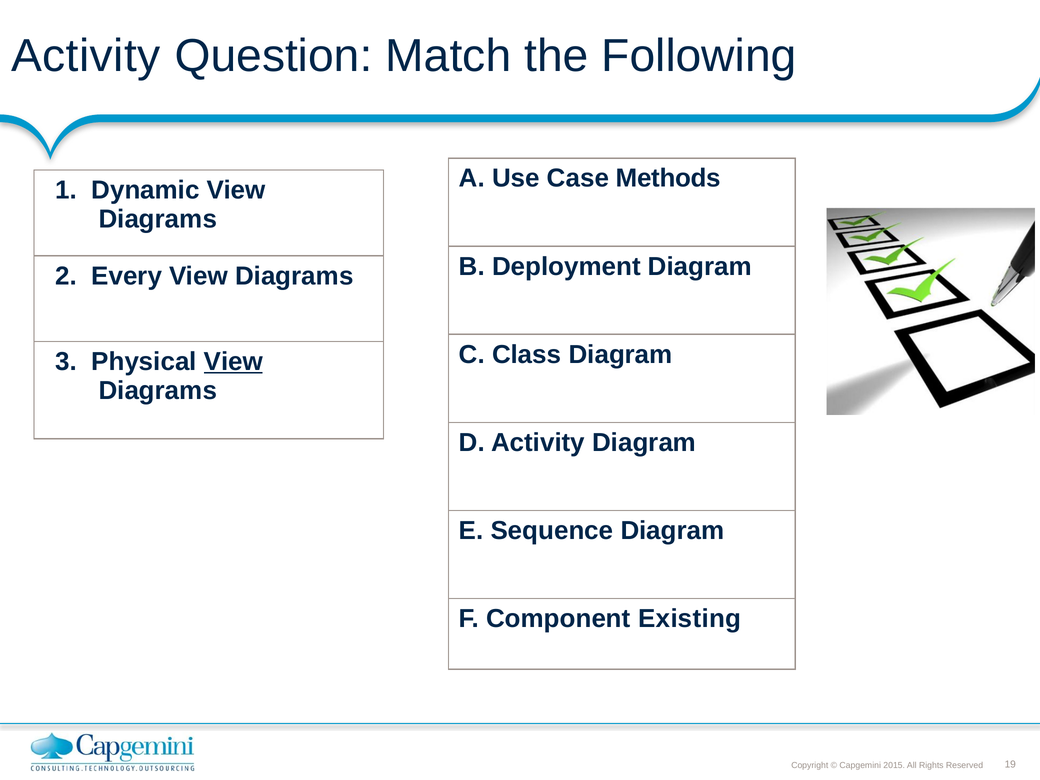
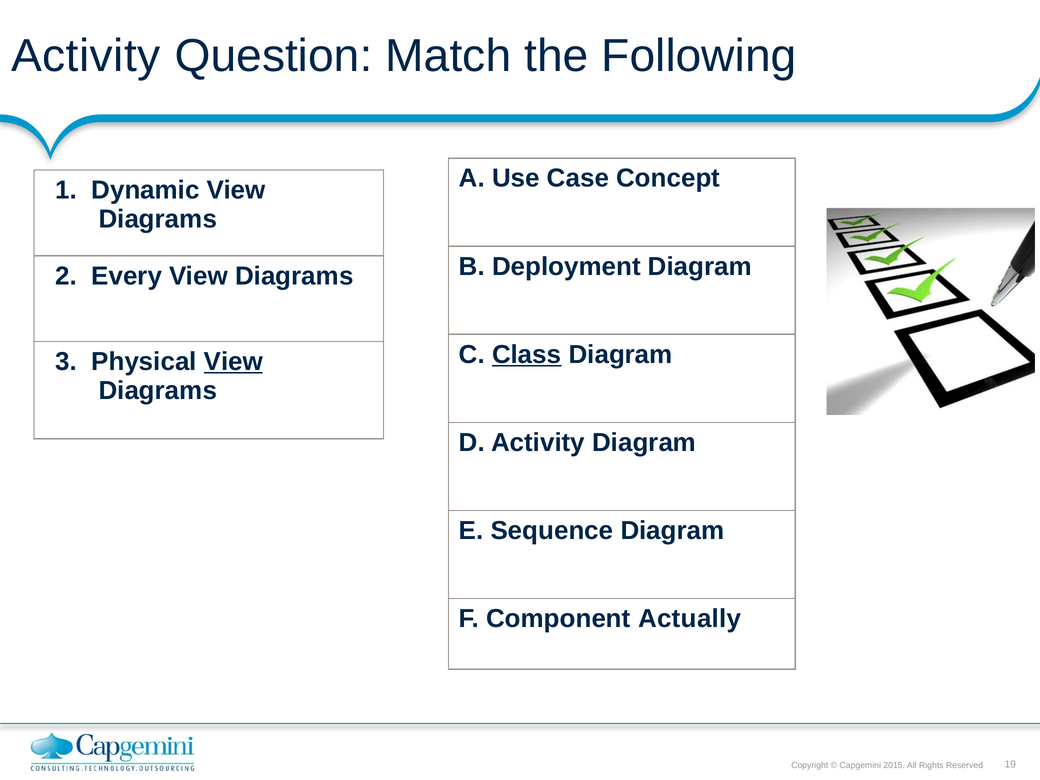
Methods: Methods -> Concept
Class underline: none -> present
Existing: Existing -> Actually
